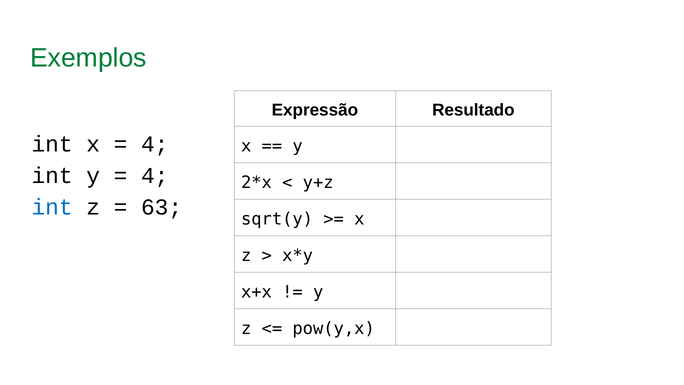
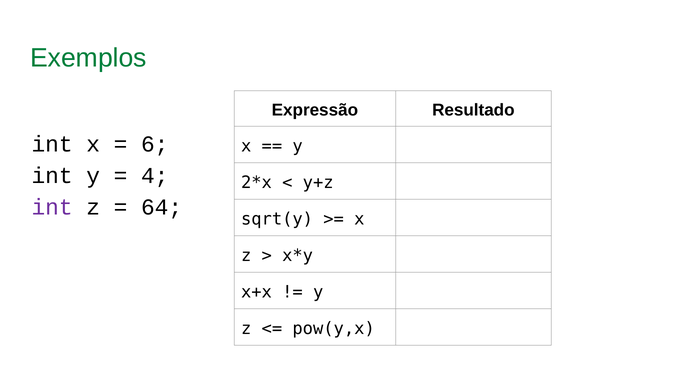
4 at (155, 144): 4 -> 6
int at (52, 207) colour: blue -> purple
63: 63 -> 64
